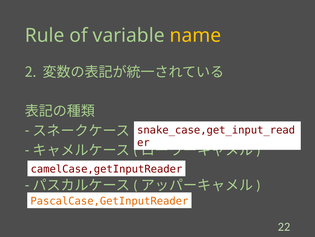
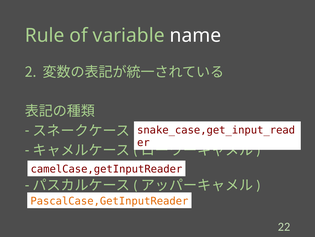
name colour: yellow -> white
